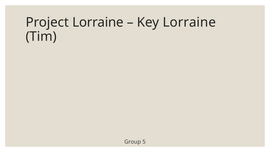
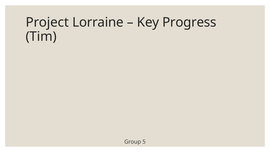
Key Lorraine: Lorraine -> Progress
